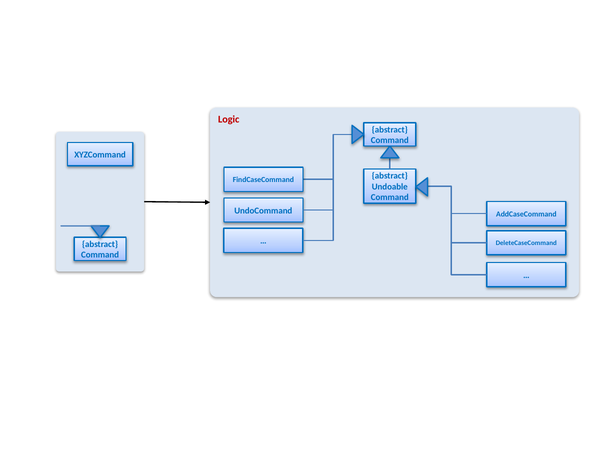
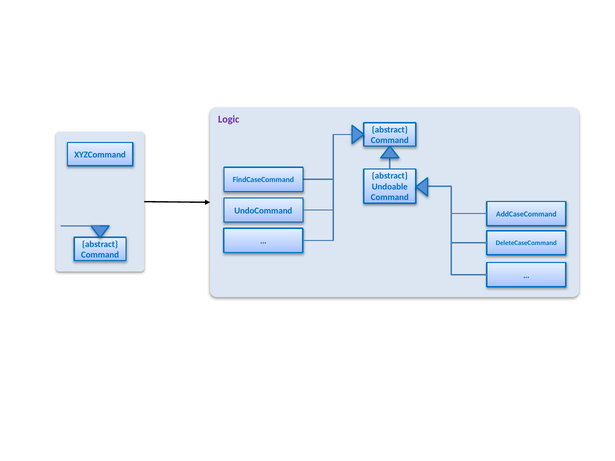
Logic colour: red -> purple
